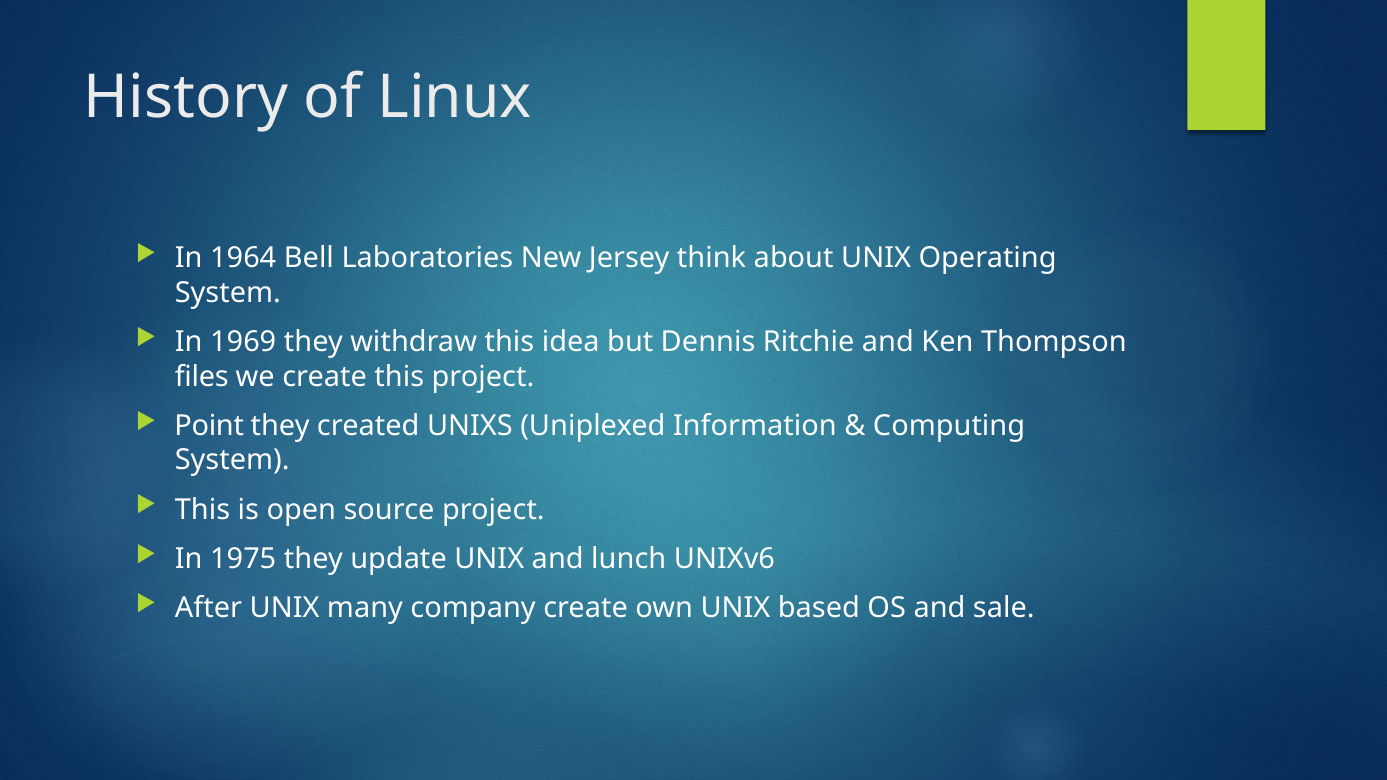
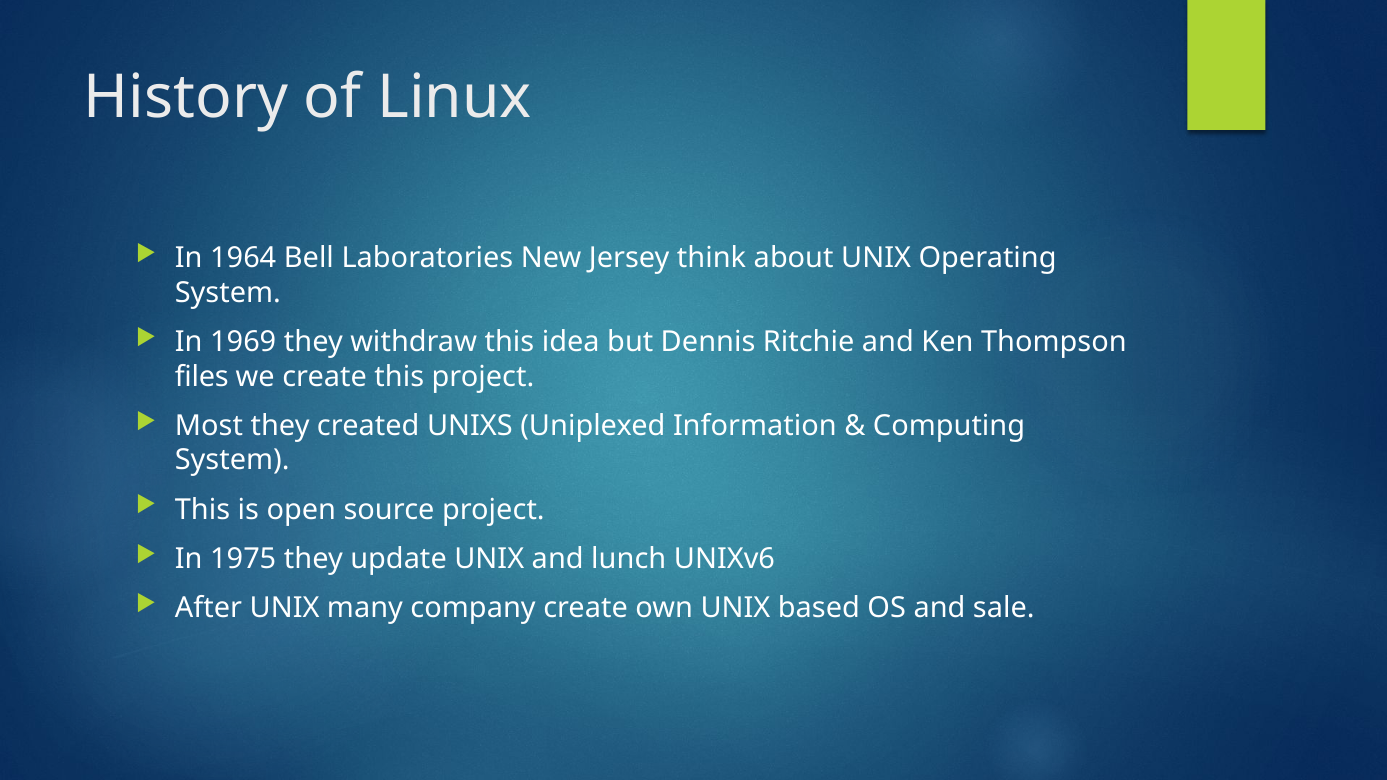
Point: Point -> Most
